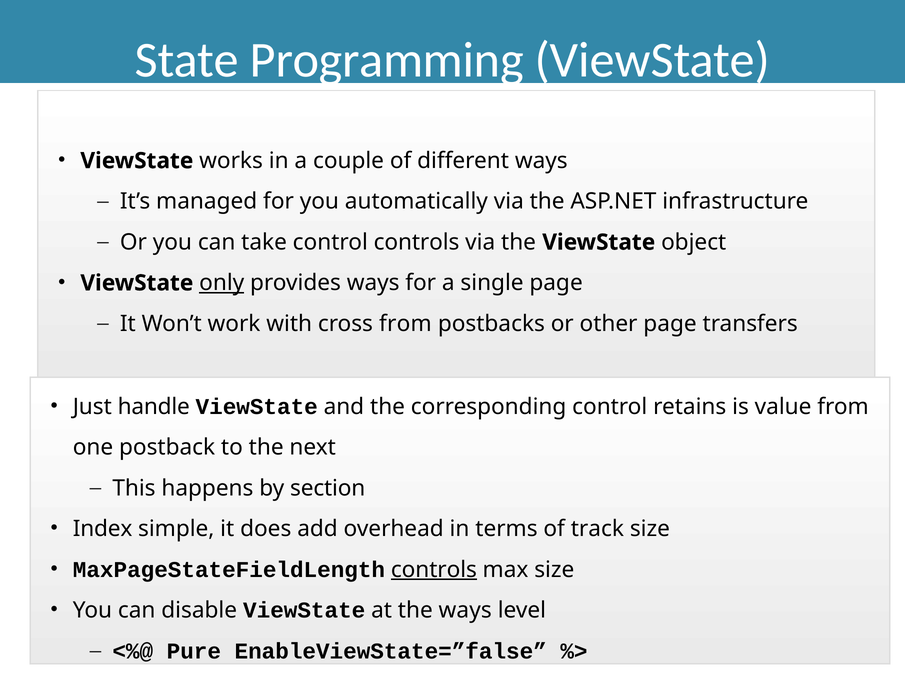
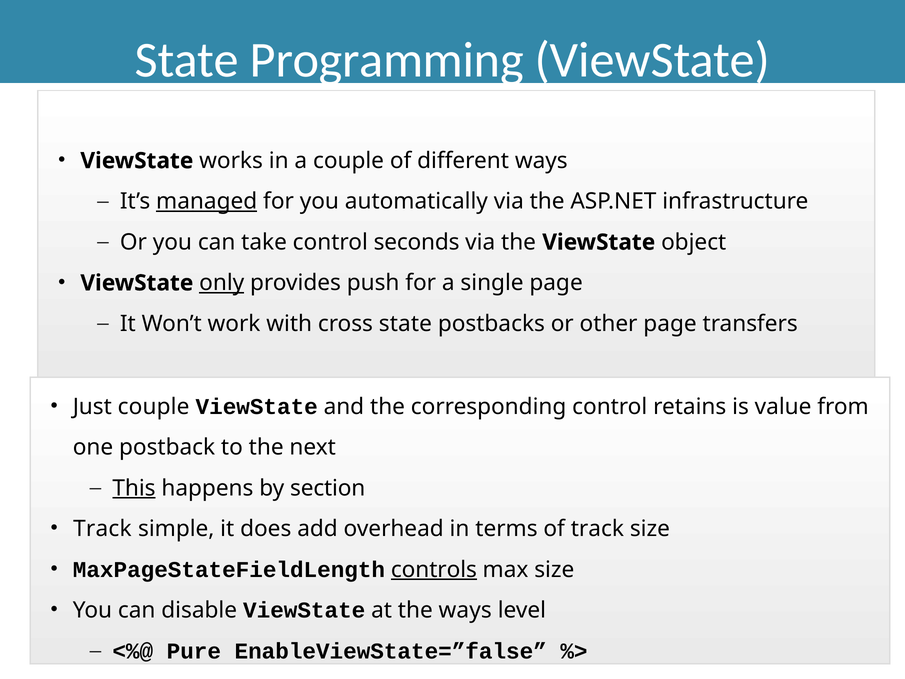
managed underline: none -> present
control controls: controls -> seconds
provides ways: ways -> push
cross from: from -> state
Just handle: handle -> couple
This underline: none -> present
Index at (103, 529): Index -> Track
